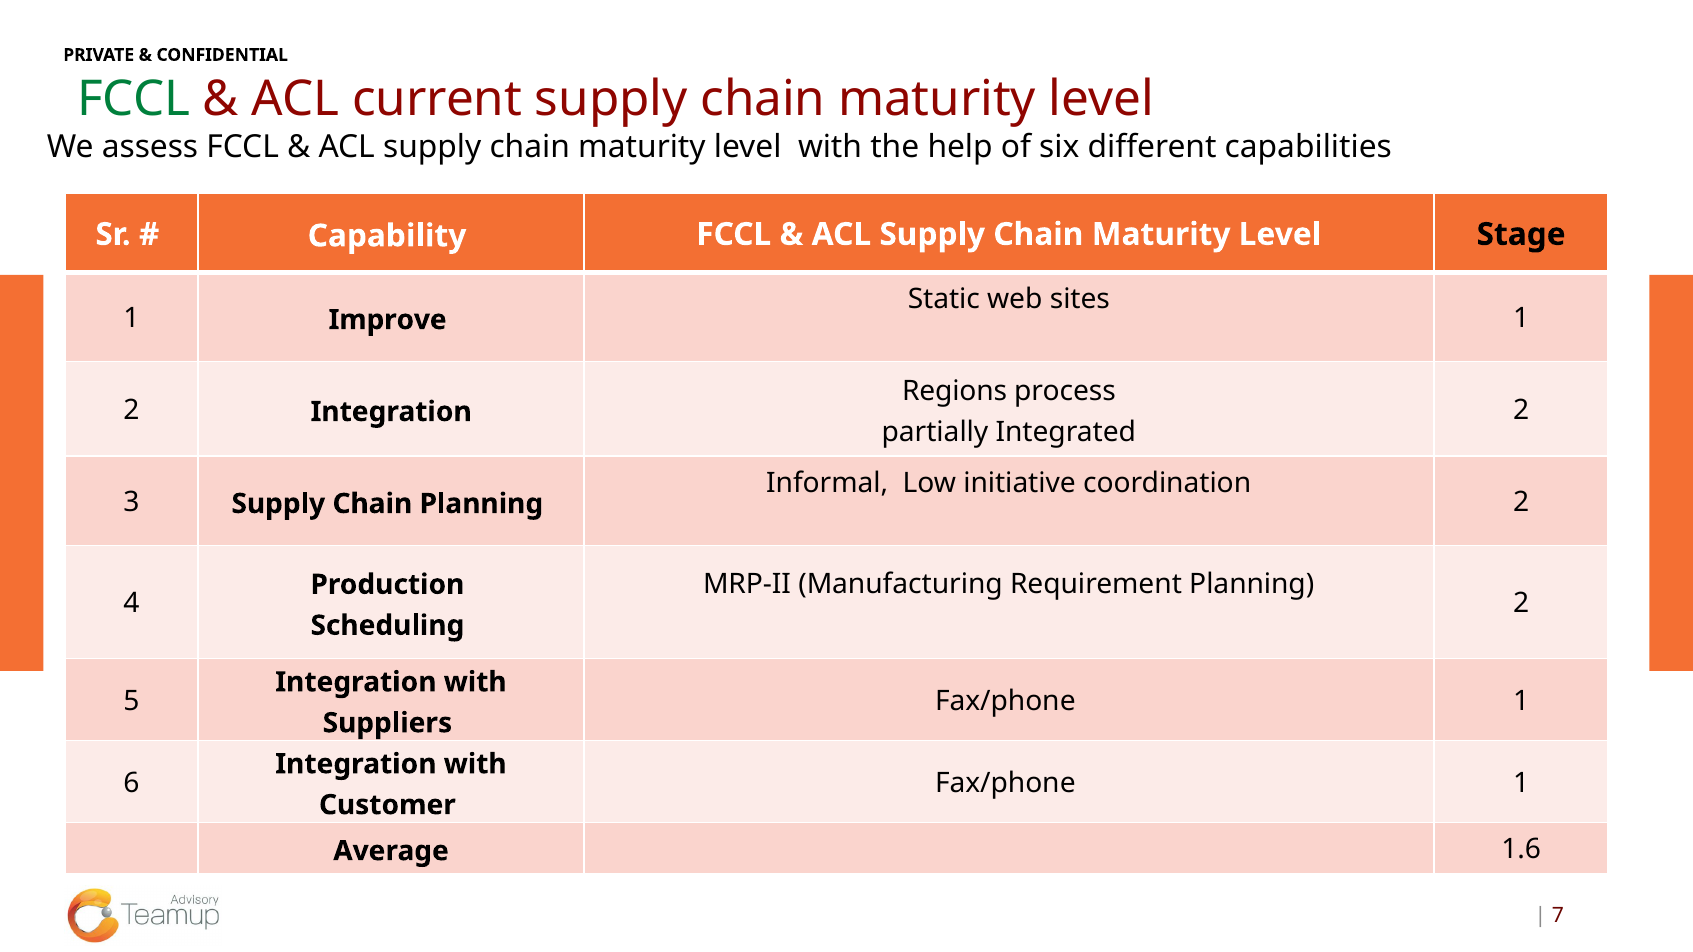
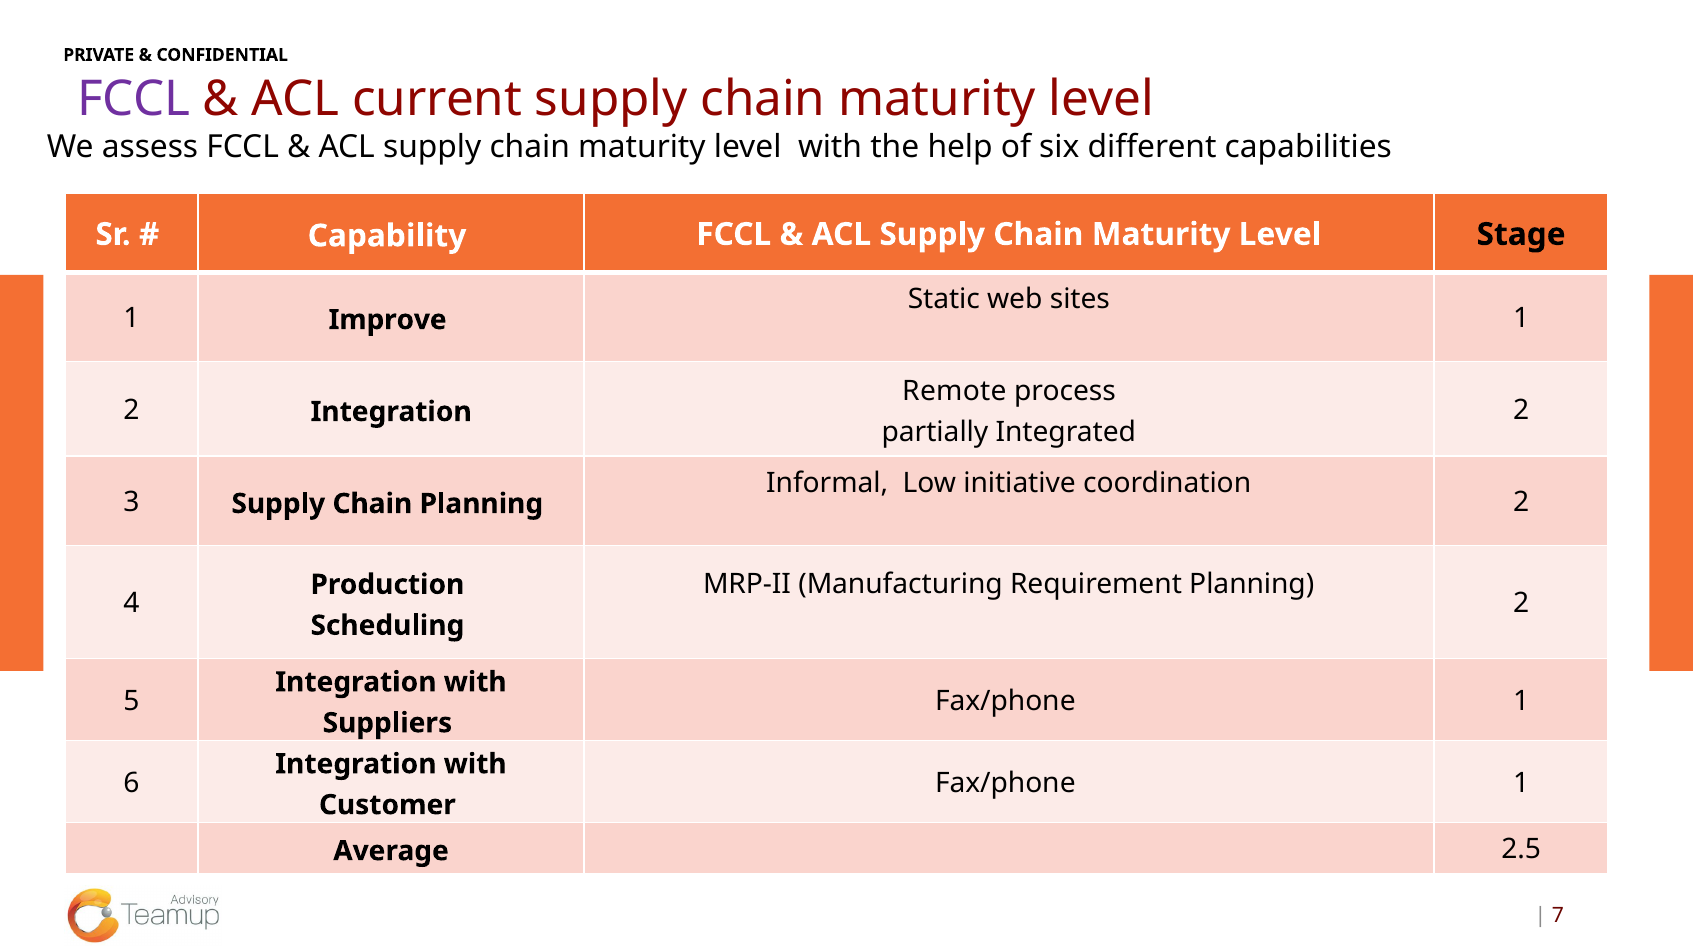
FCCL at (134, 100) colour: green -> purple
Regions: Regions -> Remote
1.6: 1.6 -> 2.5
